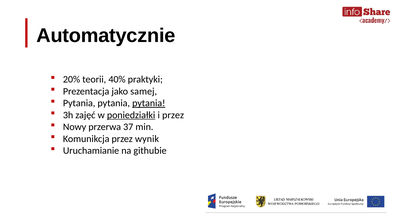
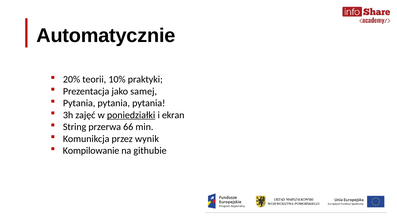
40%: 40% -> 10%
pytania at (149, 103) underline: present -> none
i przez: przez -> ekran
Nowy: Nowy -> String
37: 37 -> 66
Uruchamianie: Uruchamianie -> Kompilowanie
